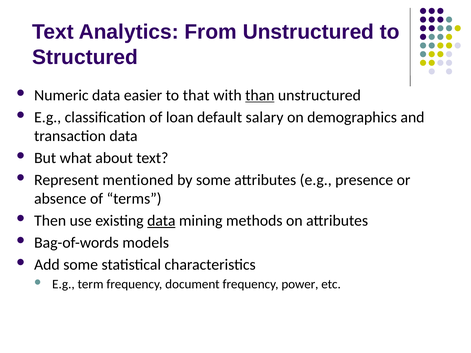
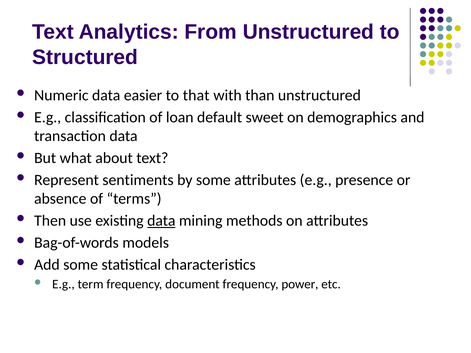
than underline: present -> none
salary: salary -> sweet
mentioned: mentioned -> sentiments
